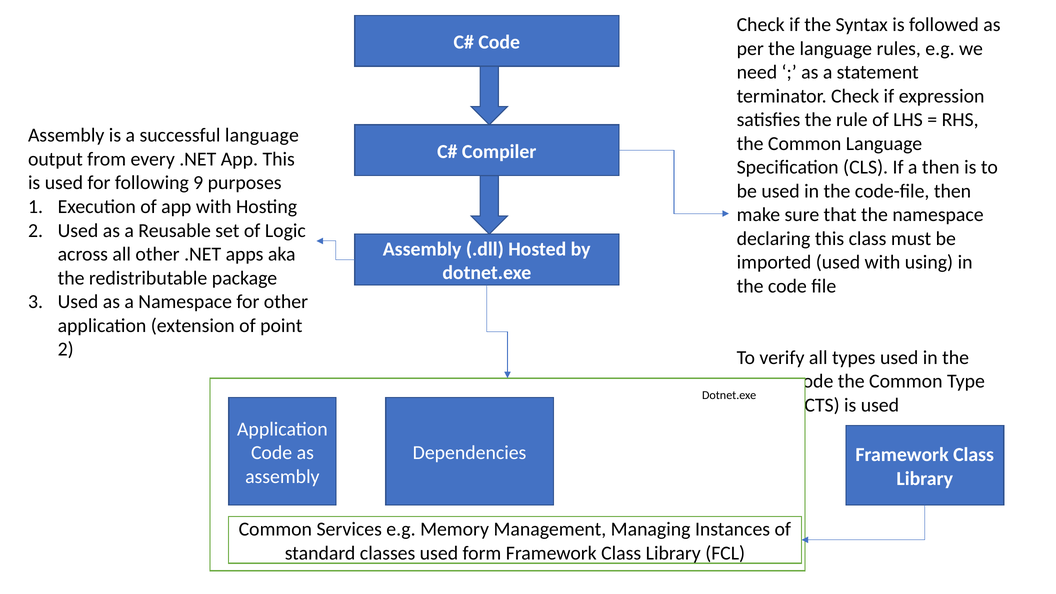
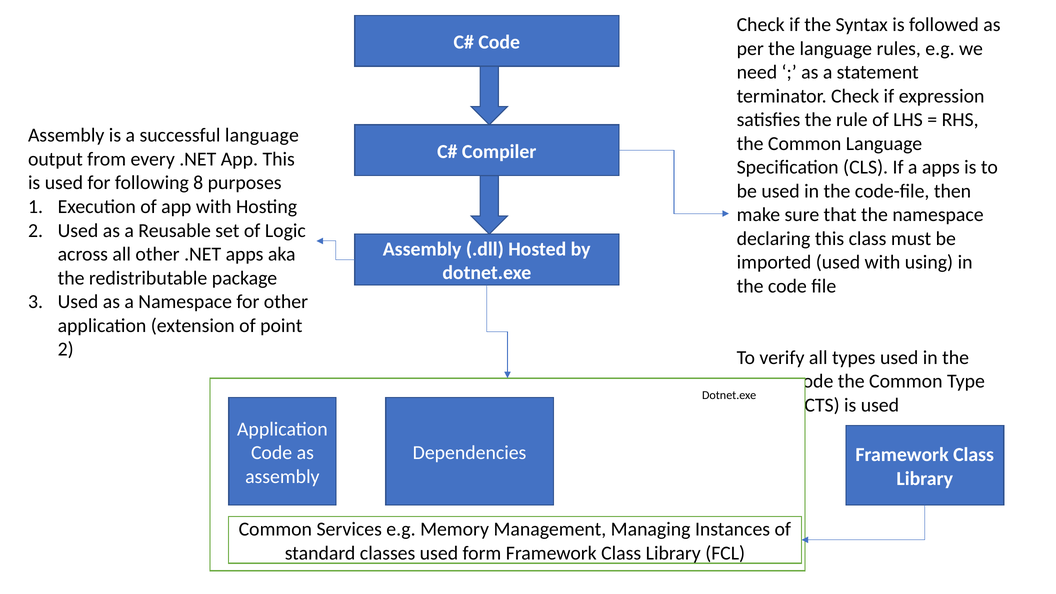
a then: then -> apps
9: 9 -> 8
